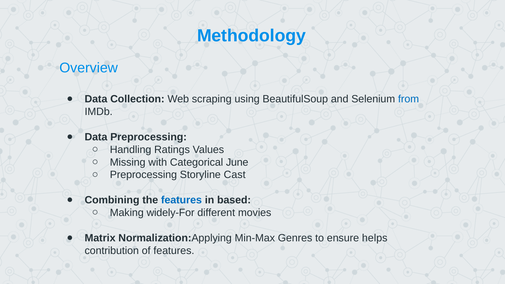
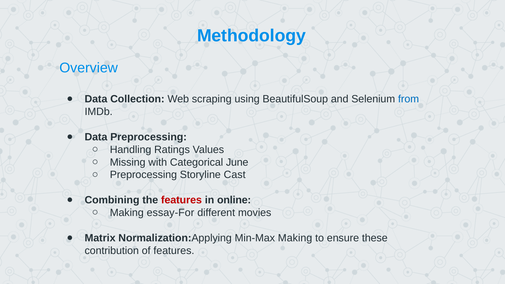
features at (181, 200) colour: blue -> red
based: based -> online
widely-For: widely-For -> essay-For
Min-Max Genres: Genres -> Making
helps: helps -> these
